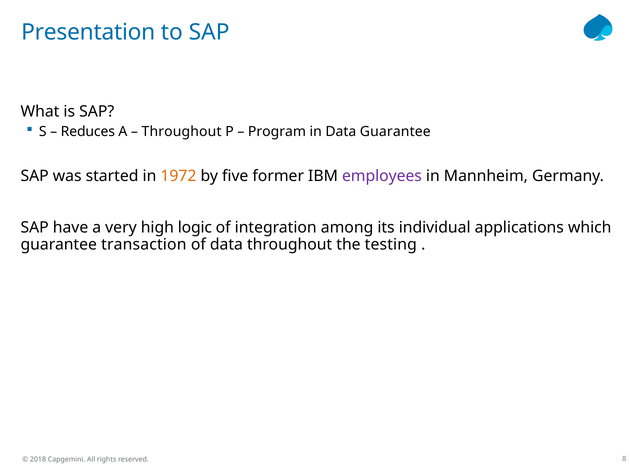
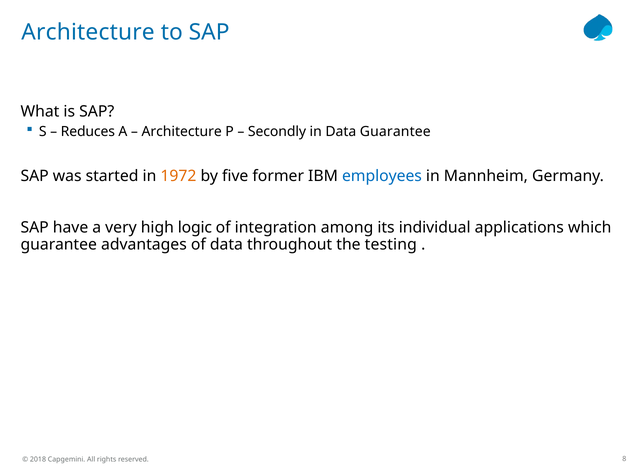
Presentation at (88, 32): Presentation -> Architecture
Throughout at (182, 132): Throughout -> Architecture
Program: Program -> Secondly
employees colour: purple -> blue
transaction: transaction -> advantages
